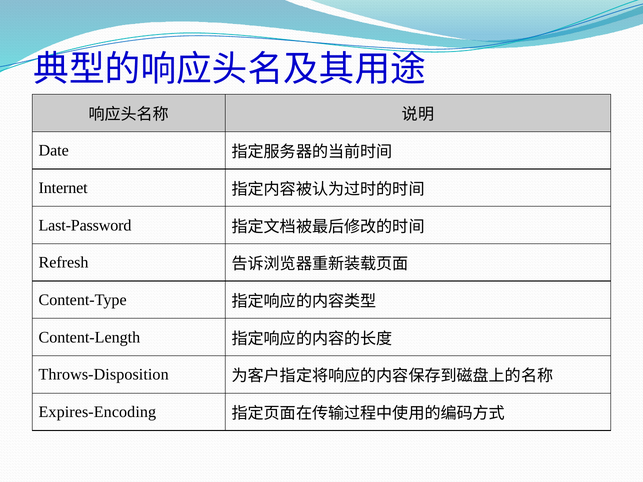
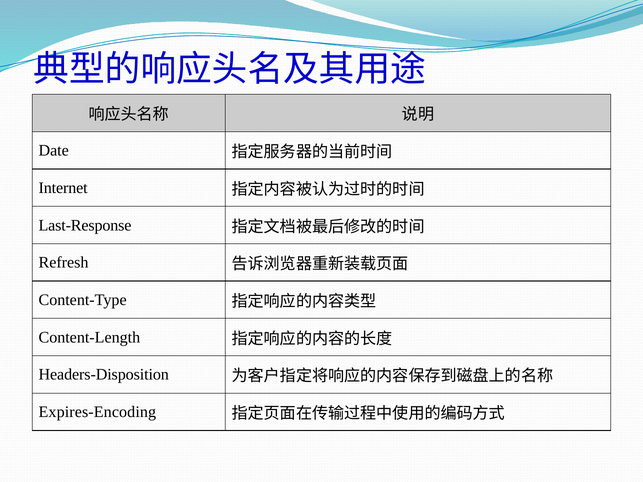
Last-Password: Last-Password -> Last-Response
Throws-Disposition: Throws-Disposition -> Headers-Disposition
